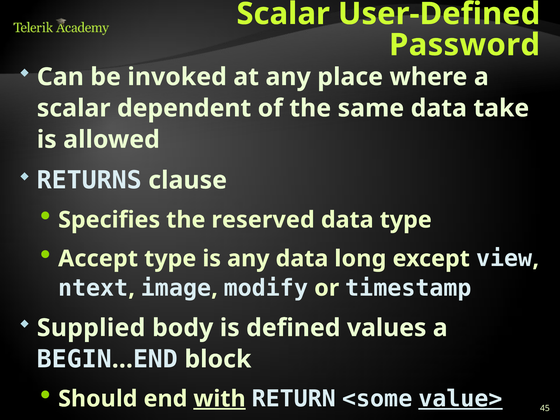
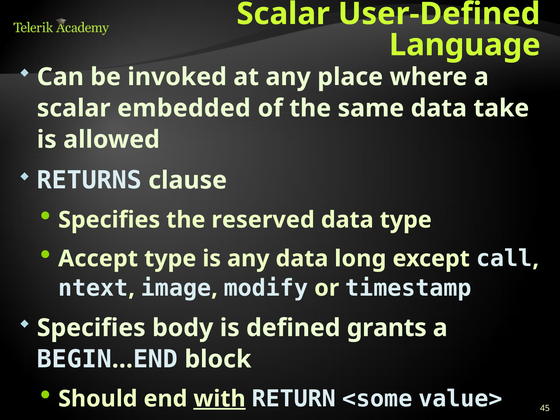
Password: Password -> Language
dependent: dependent -> embedded
view: view -> call
Supplied at (91, 328): Supplied -> Specifies
values: values -> grants
value> underline: present -> none
